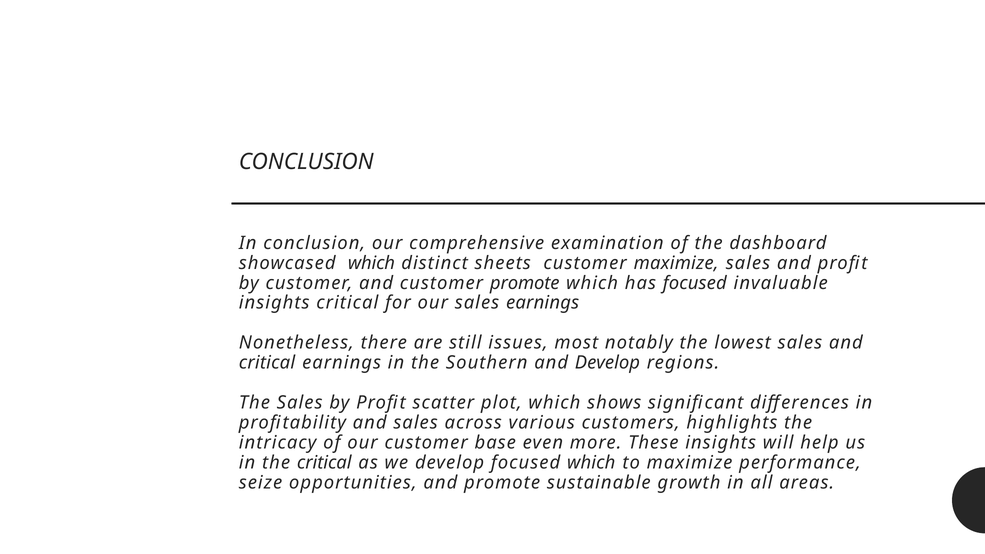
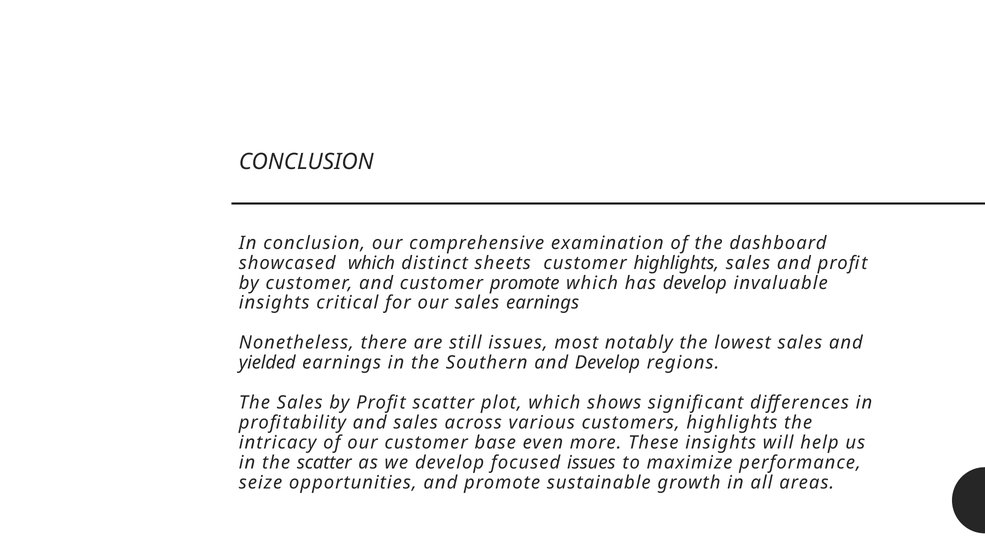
customer maximize: maximize -> highlights
has focused: focused -> develop
critical at (267, 363): critical -> yielded
the critical: critical -> scatter
focused which: which -> issues
